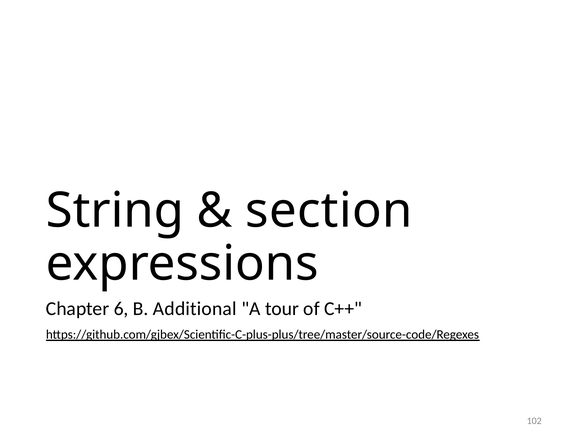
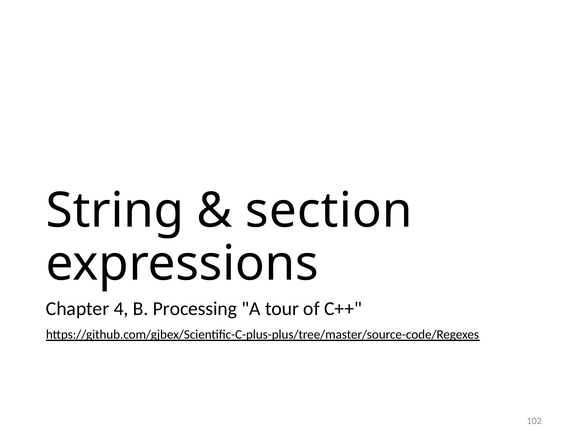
6: 6 -> 4
Additional: Additional -> Processing
